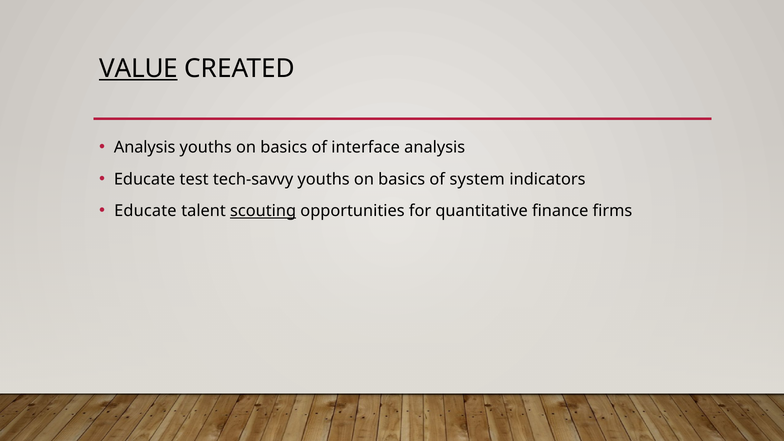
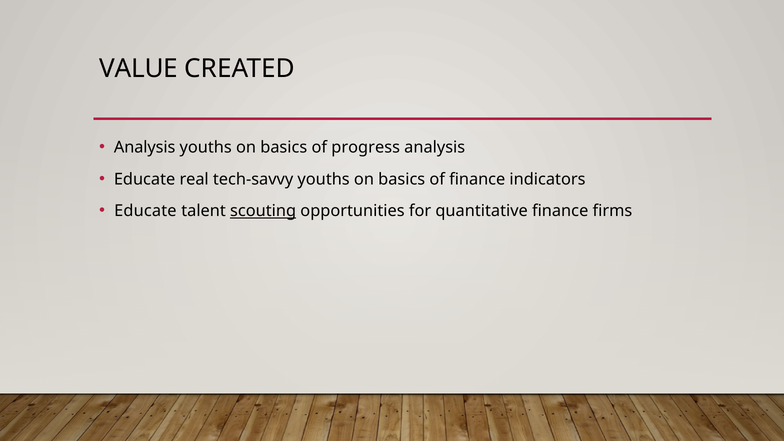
VALUE underline: present -> none
interface: interface -> progress
test: test -> real
of system: system -> finance
